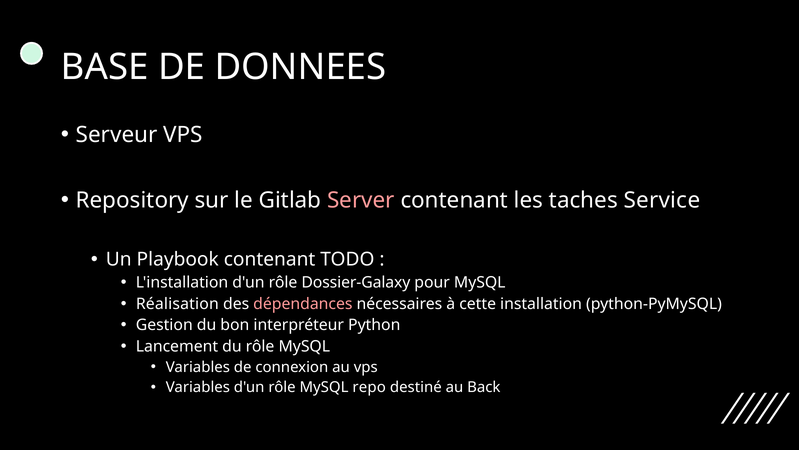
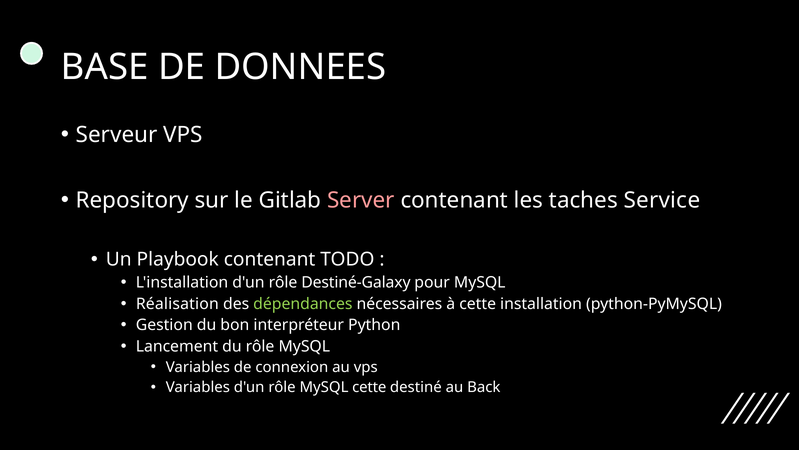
Dossier-Galaxy: Dossier-Galaxy -> Destiné-Galaxy
dépendances colour: pink -> light green
MySQL repo: repo -> cette
